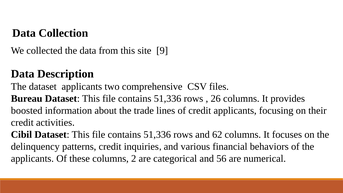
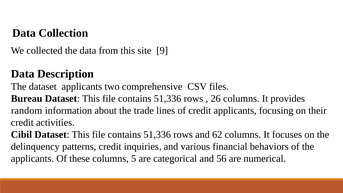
boosted: boosted -> random
2: 2 -> 5
